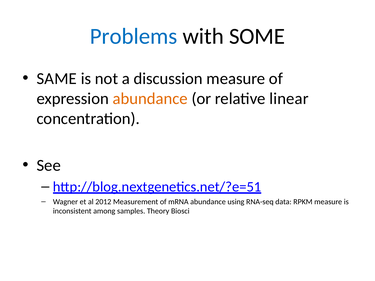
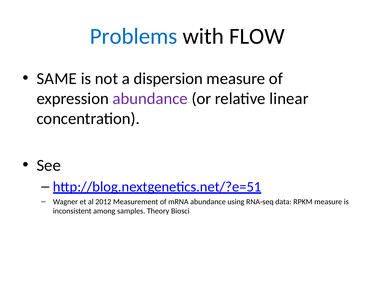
SOME: SOME -> FLOW
discussion: discussion -> dispersion
abundance at (150, 99) colour: orange -> purple
